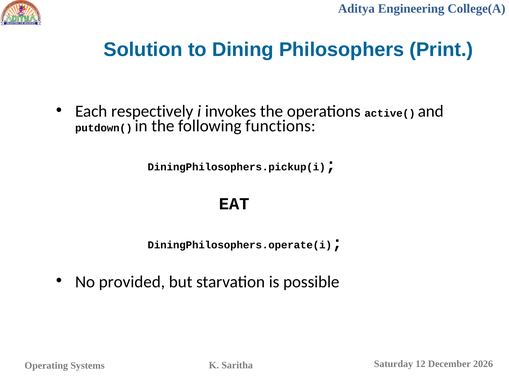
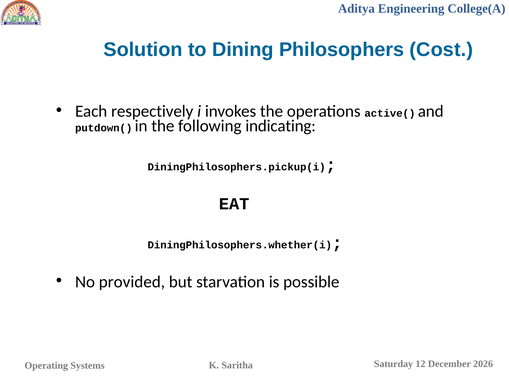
Print: Print -> Cost
functions: functions -> indicating
DiningPhilosophers.operate(i: DiningPhilosophers.operate(i -> DiningPhilosophers.whether(i
